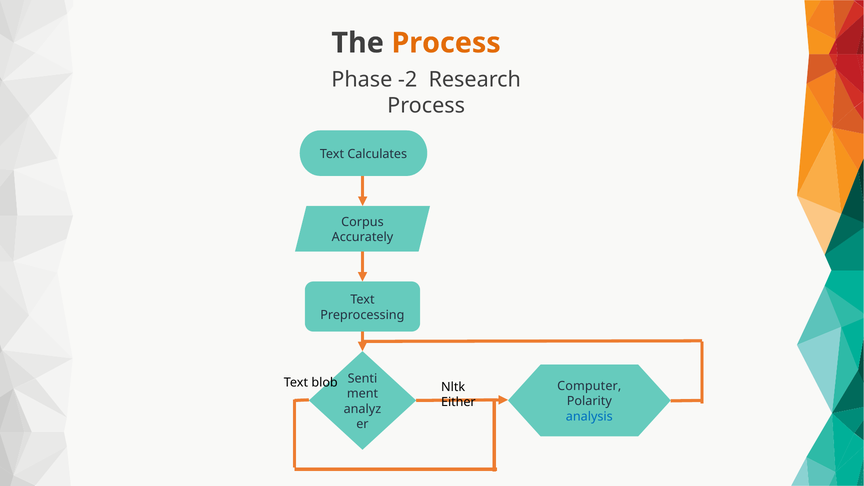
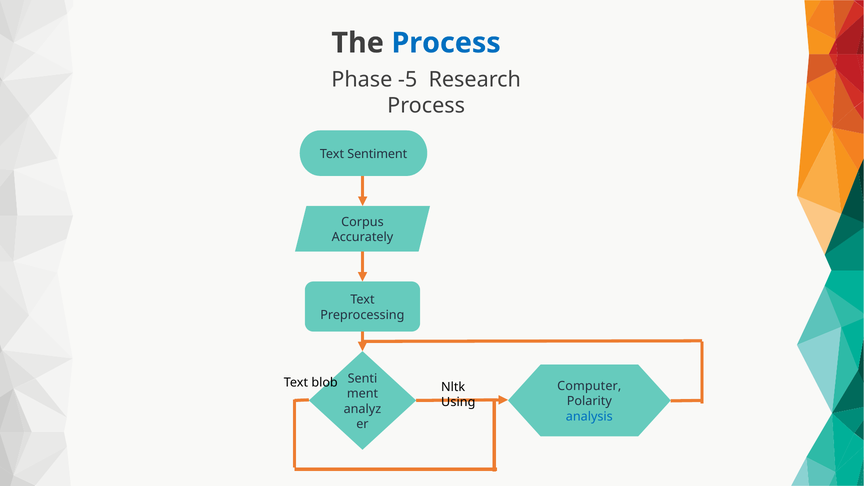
Process at (446, 43) colour: orange -> blue
-2: -2 -> -5
Calculates: Calculates -> Sentiment
Either: Either -> Using
